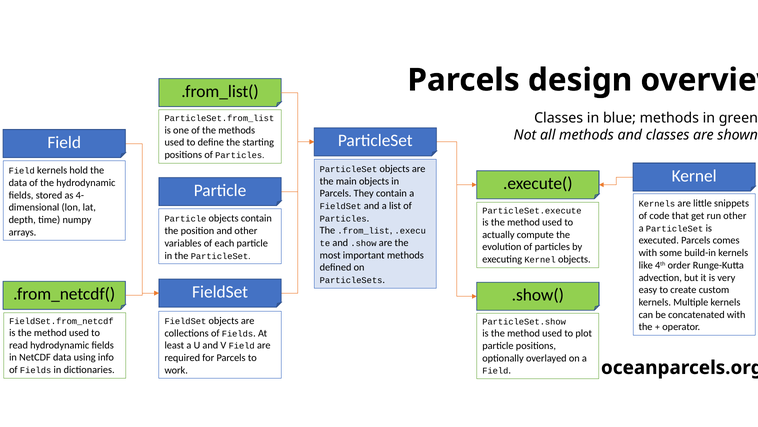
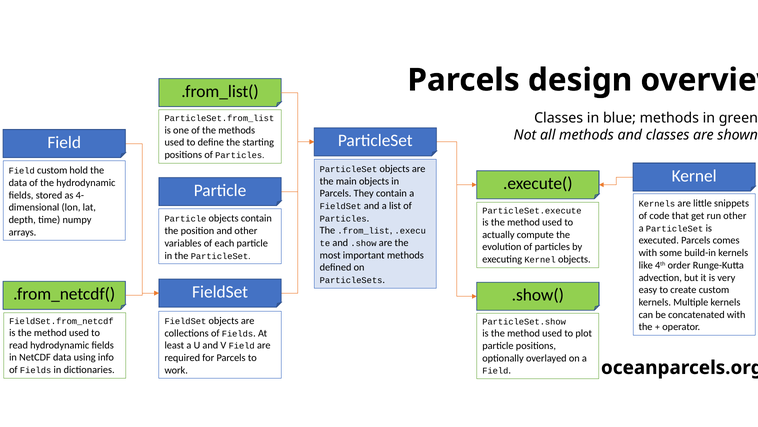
Field kernels: kernels -> custom
